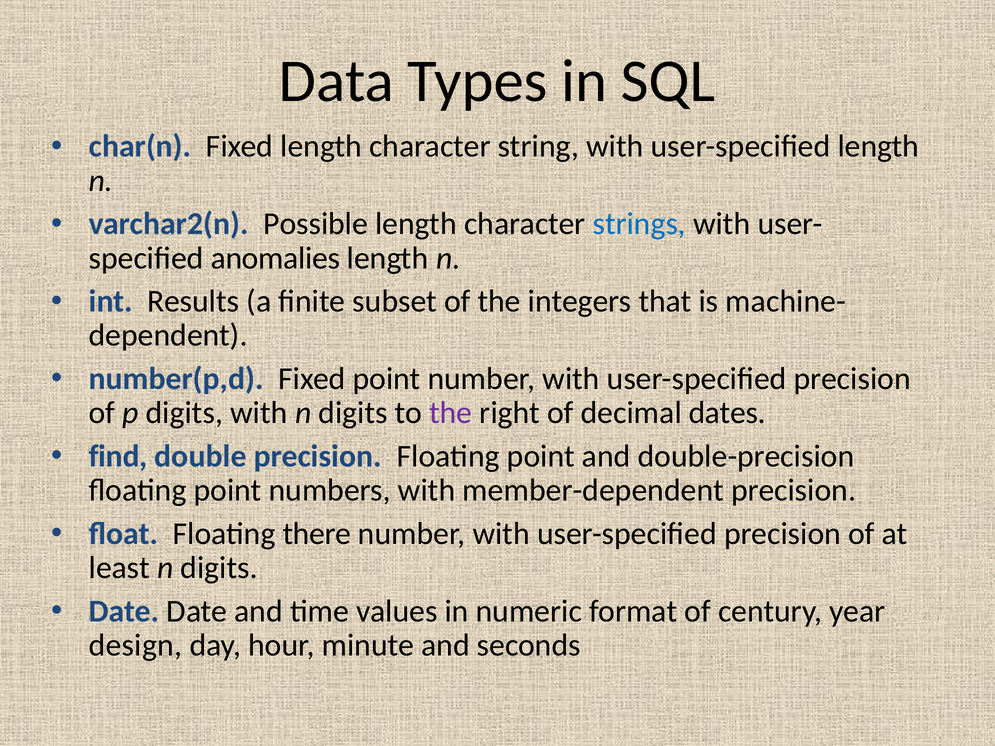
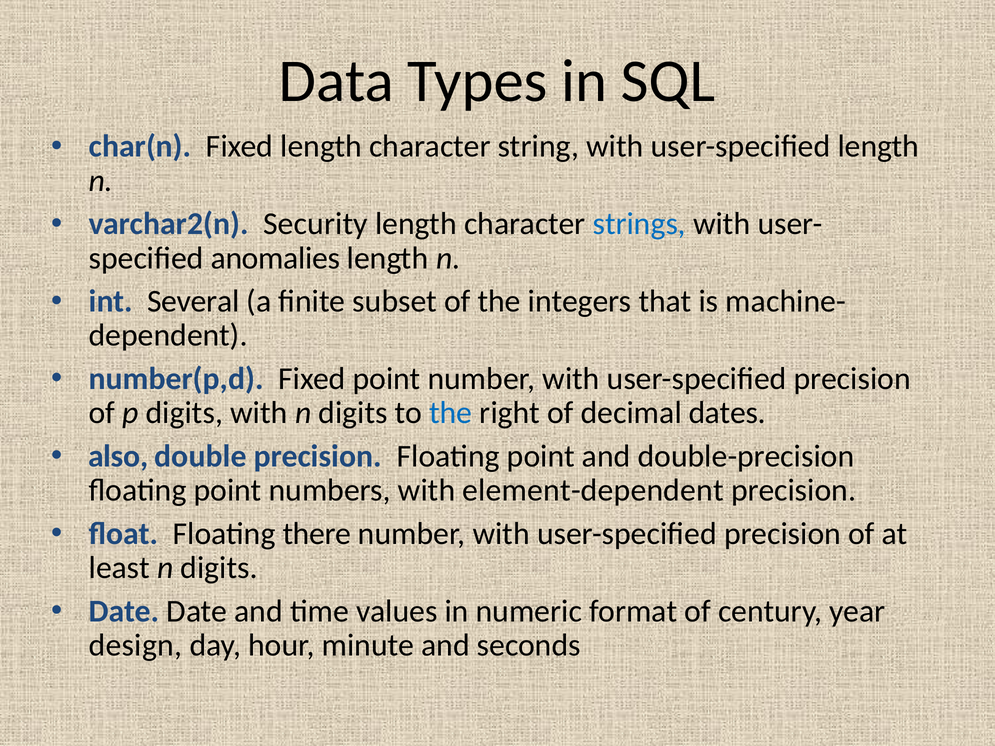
Possible: Possible -> Security
Results: Results -> Several
the at (451, 413) colour: purple -> blue
find: find -> also
member-dependent: member-dependent -> element-dependent
